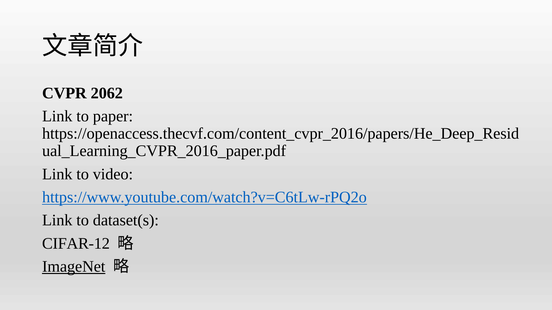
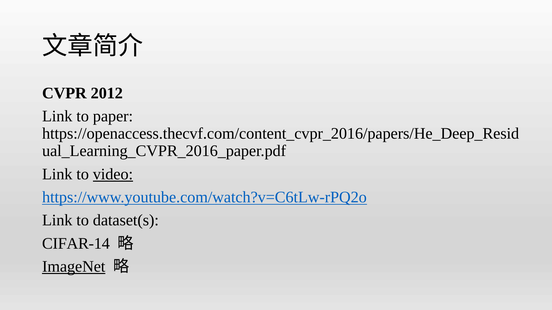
2062: 2062 -> 2012
video underline: none -> present
CIFAR-12: CIFAR-12 -> CIFAR-14
